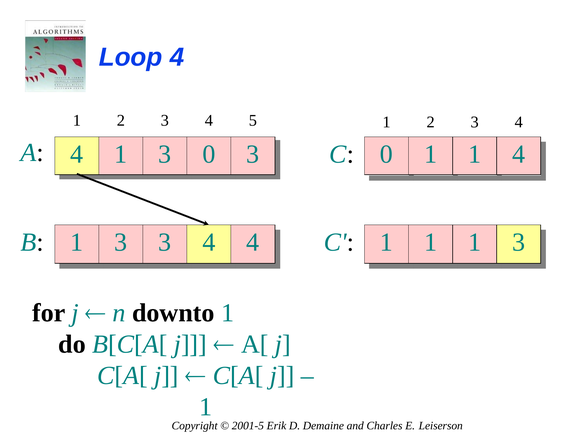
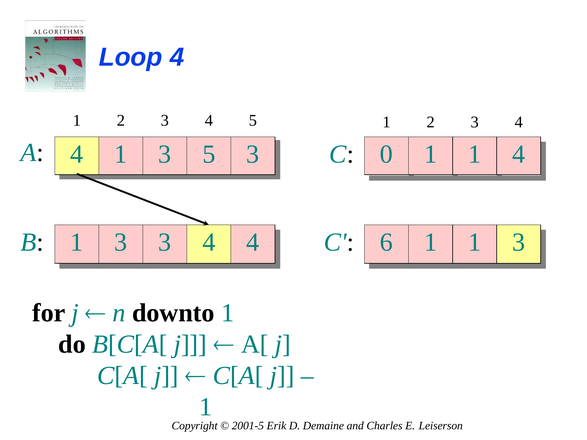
3 0: 0 -> 5
C 1: 1 -> 6
